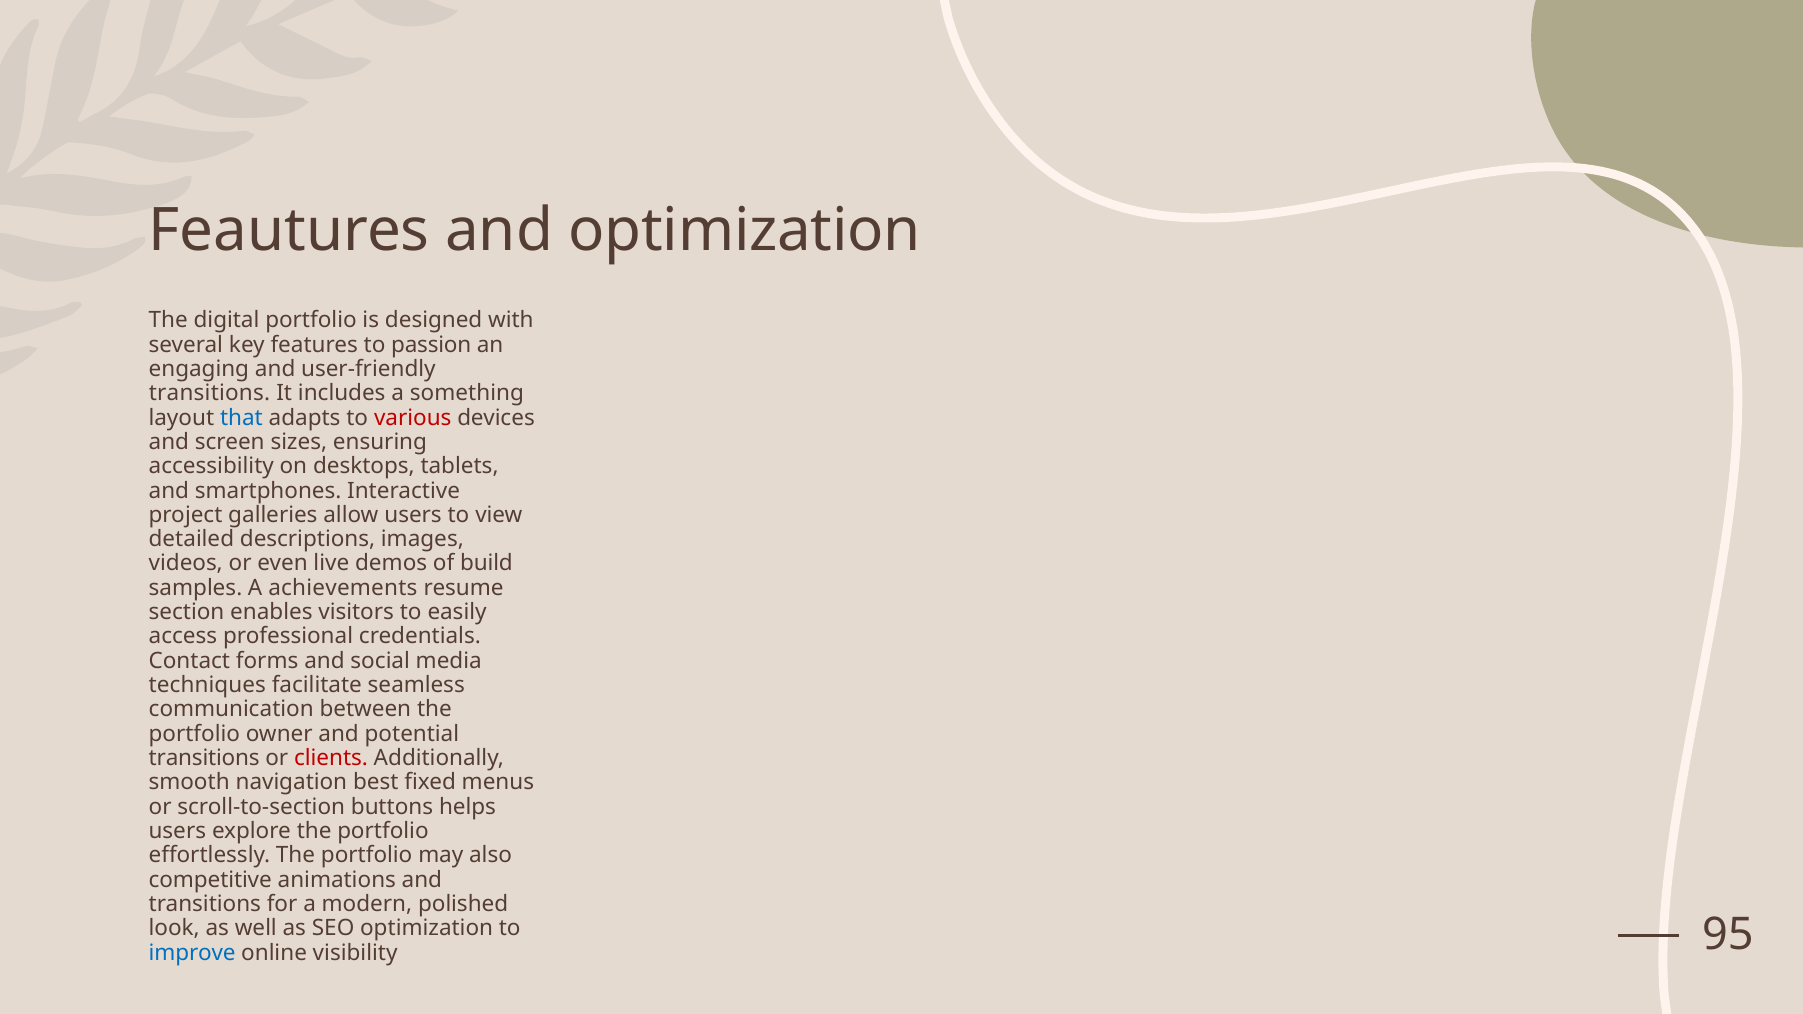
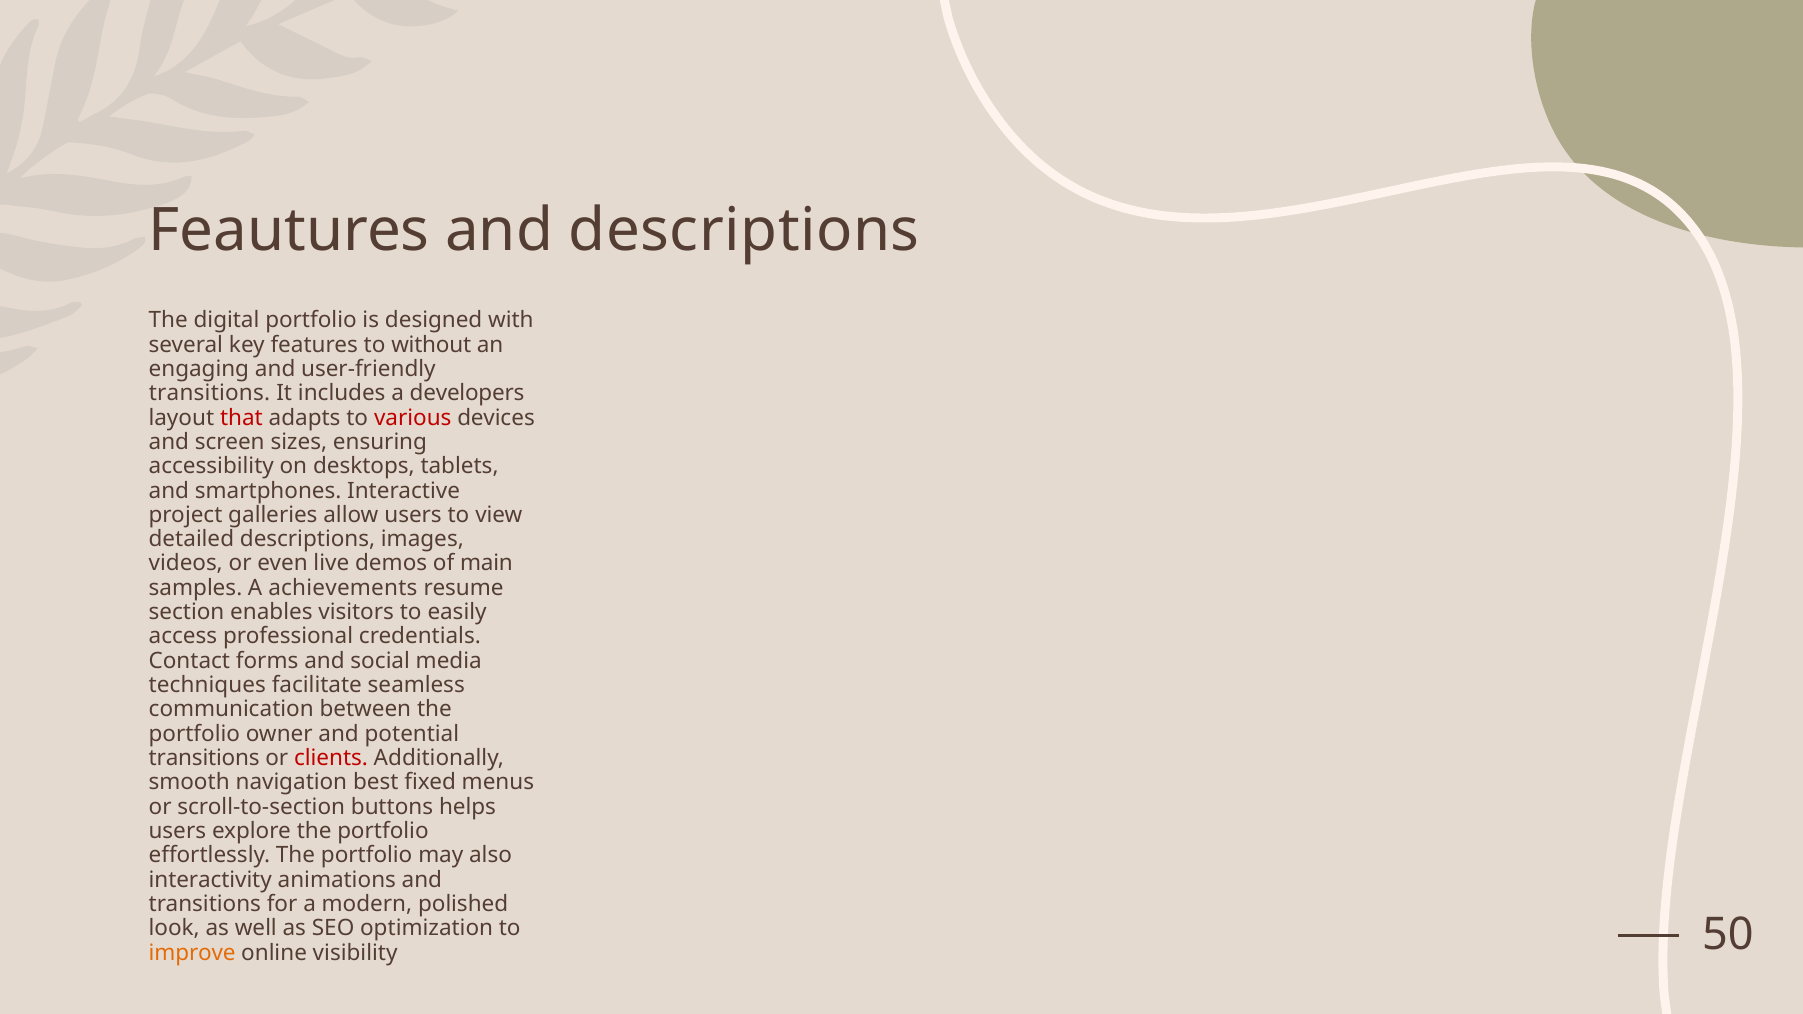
and optimization: optimization -> descriptions
passion: passion -> without
something: something -> developers
that colour: blue -> red
build: build -> main
competitive: competitive -> interactivity
improve colour: blue -> orange
95: 95 -> 50
